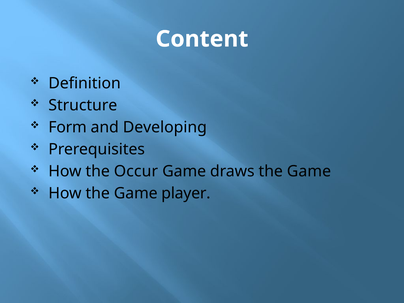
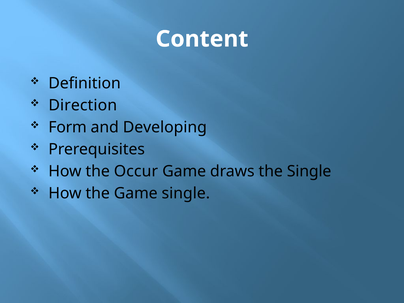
Structure: Structure -> Direction
draws the Game: Game -> Single
Game player: player -> single
